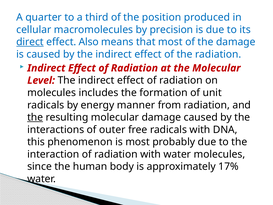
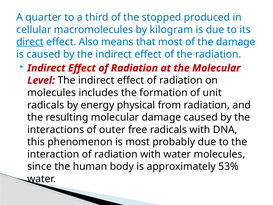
position: position -> stopped
precision: precision -> kilogram
manner: manner -> physical
the at (35, 117) underline: present -> none
17%: 17% -> 53%
